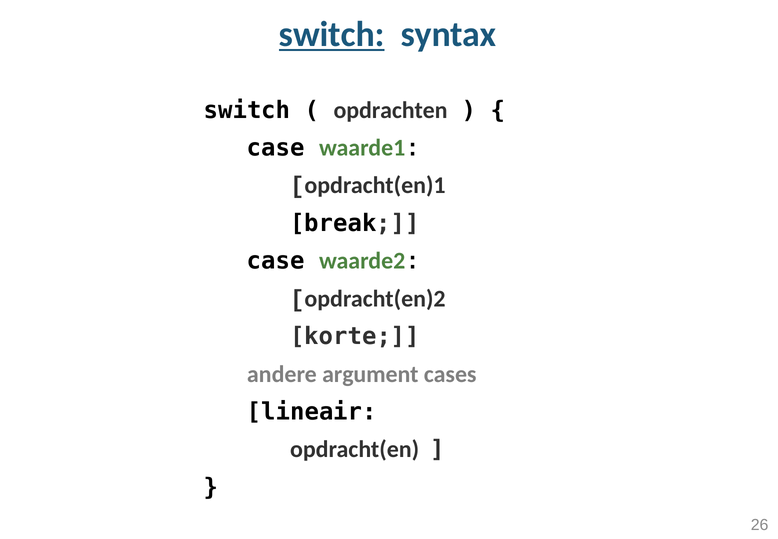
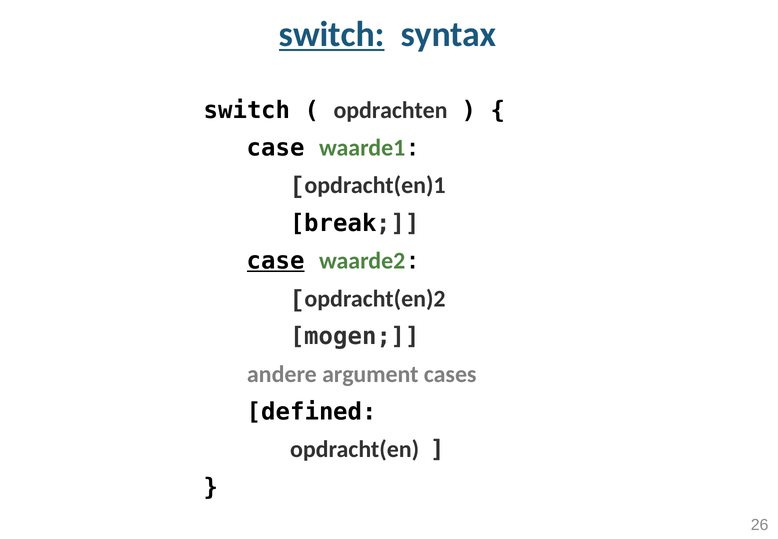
case at (276, 261) underline: none -> present
korte: korte -> mogen
lineair: lineair -> defined
